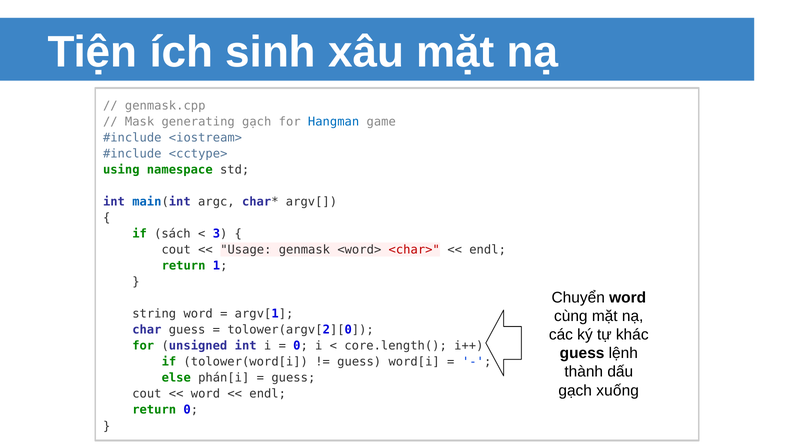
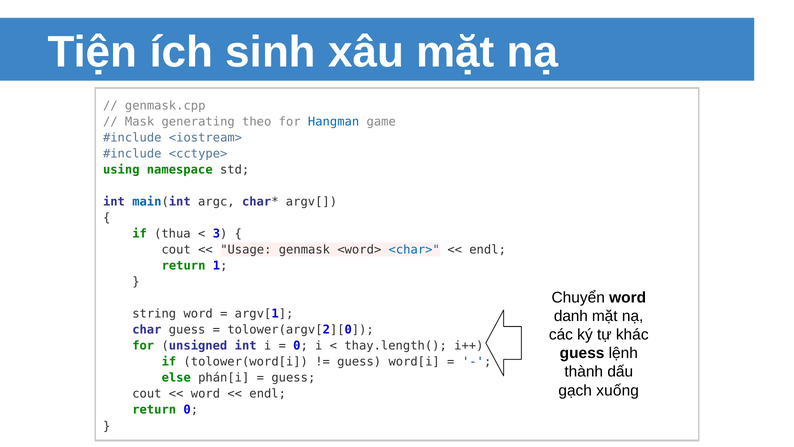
generating gạch: gạch -> theo
sách: sách -> thua
<char> colour: red -> blue
cùng: cùng -> danh
core.length(: core.length( -> thay.length(
